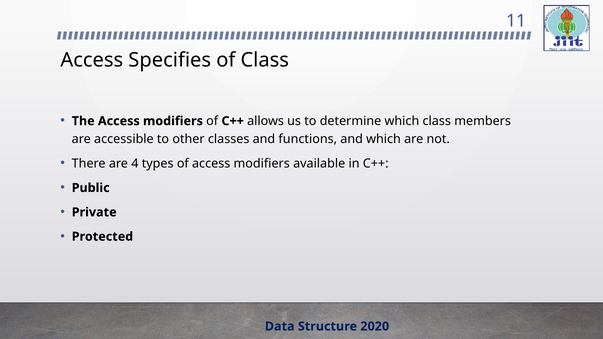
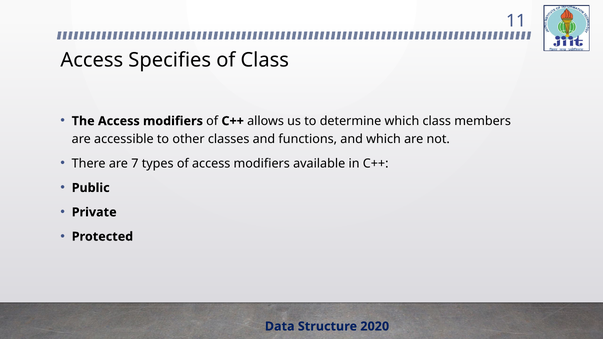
4: 4 -> 7
